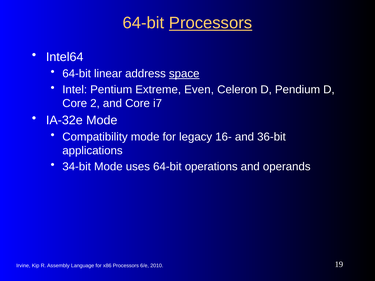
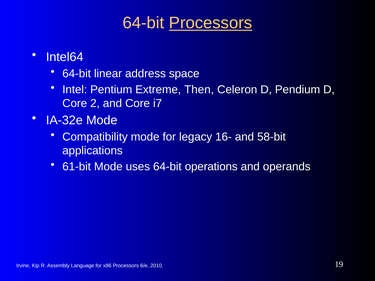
space underline: present -> none
Even: Even -> Then
36-bit: 36-bit -> 58-bit
34-bit: 34-bit -> 61-bit
